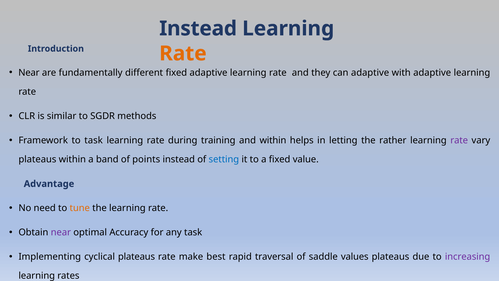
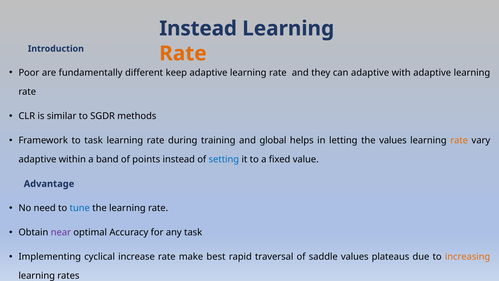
Near at (29, 73): Near -> Poor
different fixed: fixed -> keep
and within: within -> global
the rather: rather -> values
rate at (459, 140) colour: purple -> orange
plateaus at (37, 159): plateaus -> adaptive
tune colour: orange -> blue
cyclical plateaus: plateaus -> increase
increasing colour: purple -> orange
